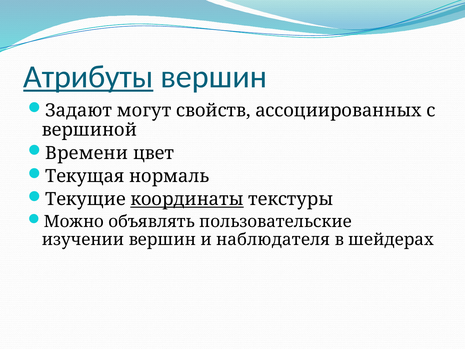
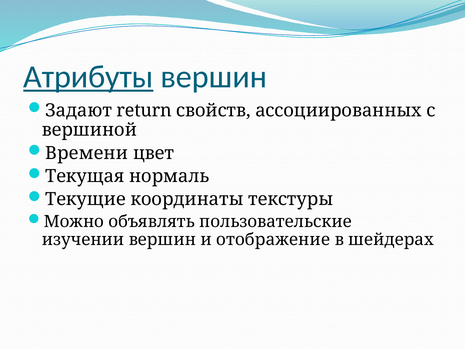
могут: могут -> return
координаты underline: present -> none
наблюдателя: наблюдателя -> отображение
